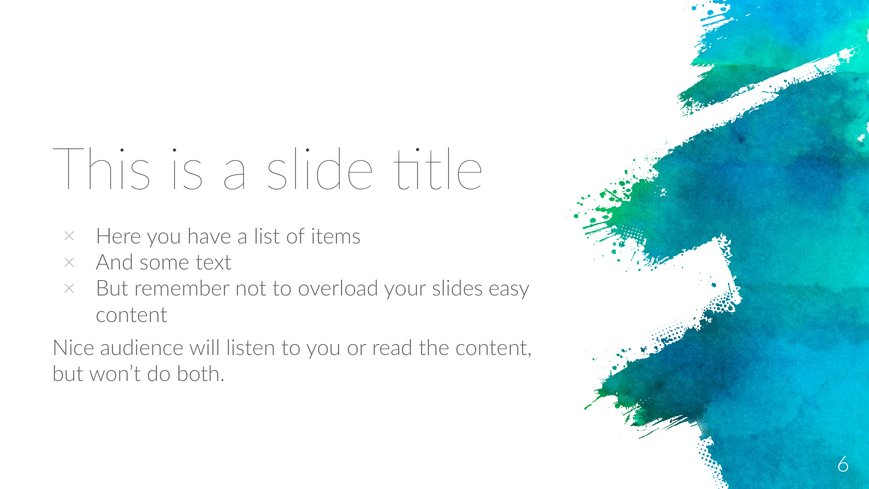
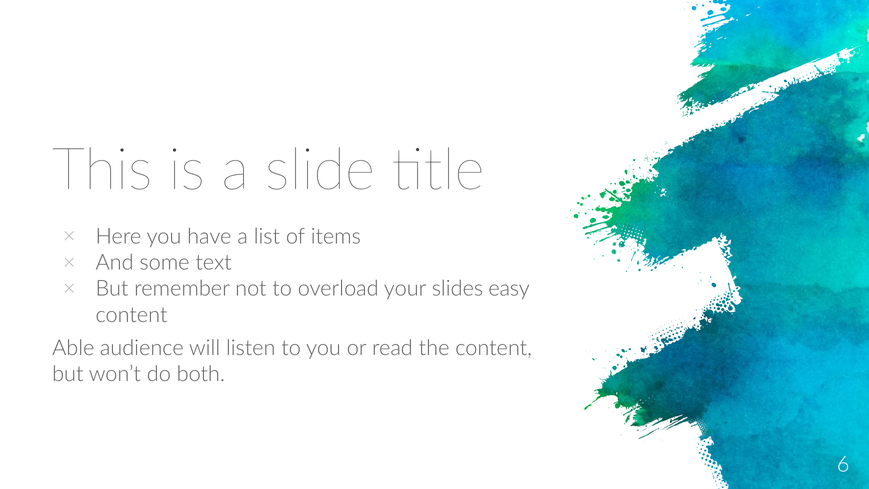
Nice: Nice -> Able
